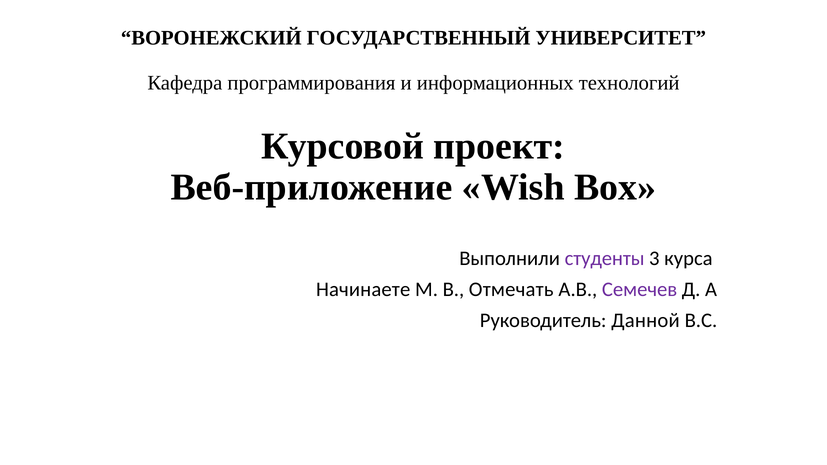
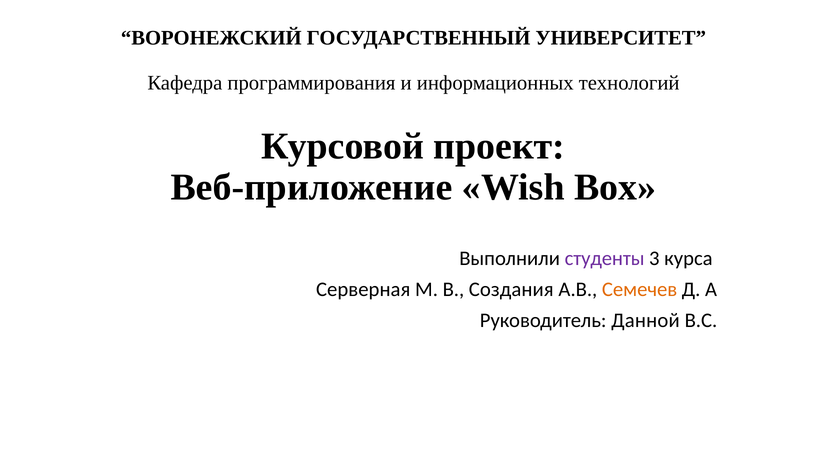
Начинаете: Начинаете -> Серверная
Отмечать: Отмечать -> Создания
Семечев colour: purple -> orange
